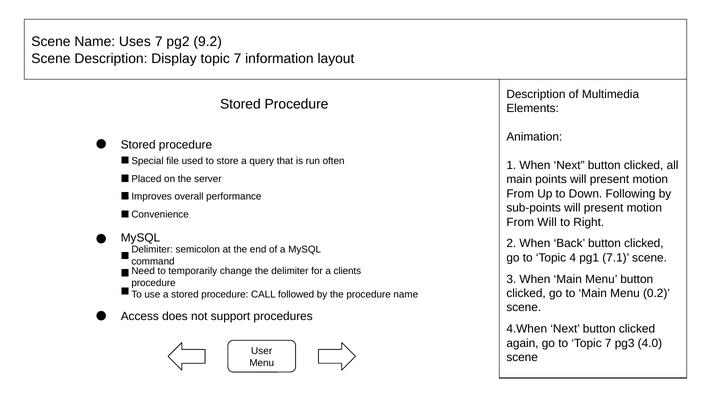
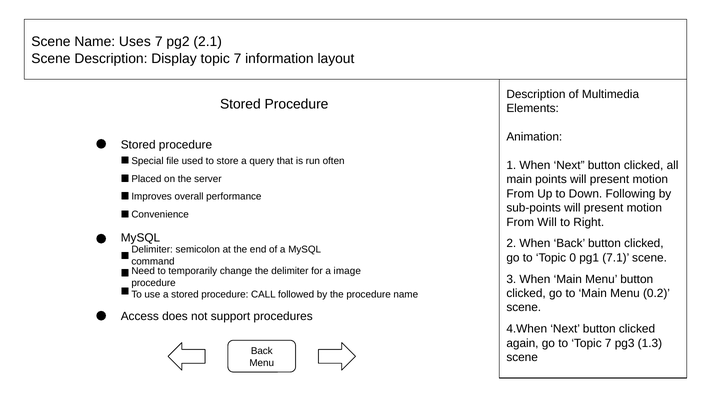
9.2: 9.2 -> 2.1
4: 4 -> 0
clients: clients -> image
4.0: 4.0 -> 1.3
User at (262, 351): User -> Back
